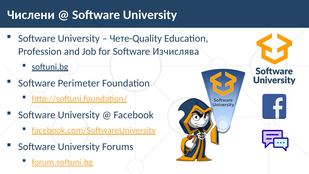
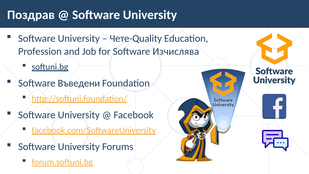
Числени: Числени -> Поздрав
Perimeter: Perimeter -> Въведени
